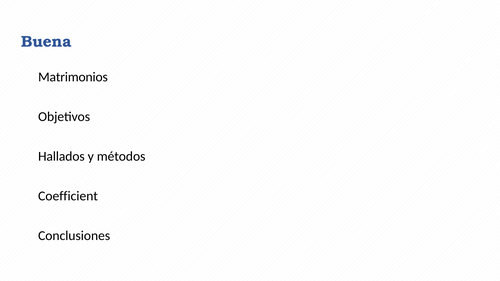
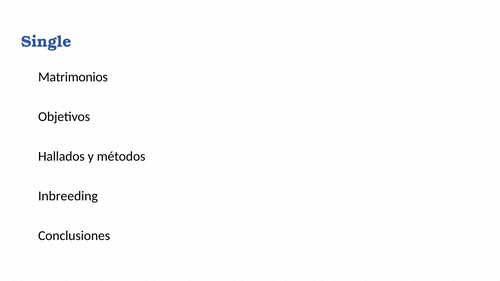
Buena: Buena -> Single
Coefficient: Coefficient -> Inbreeding
